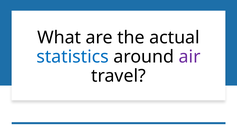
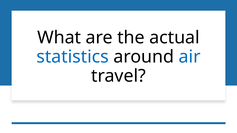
air colour: purple -> blue
